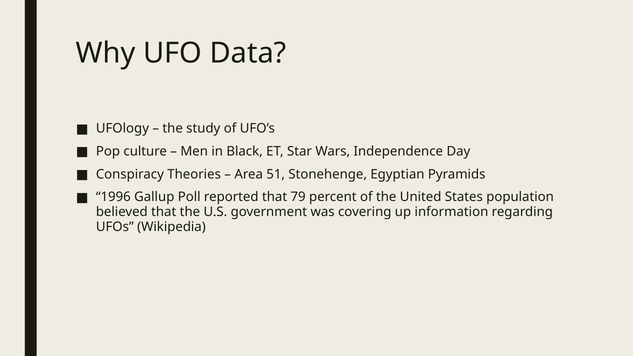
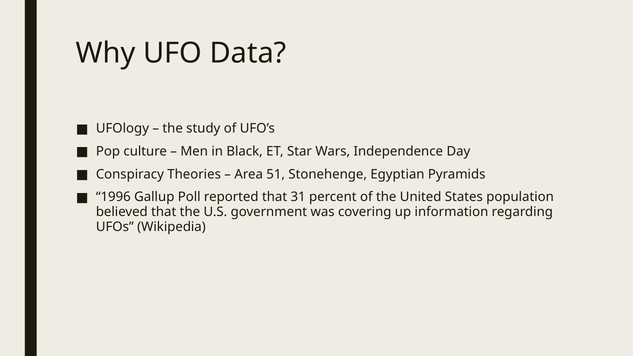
79: 79 -> 31
